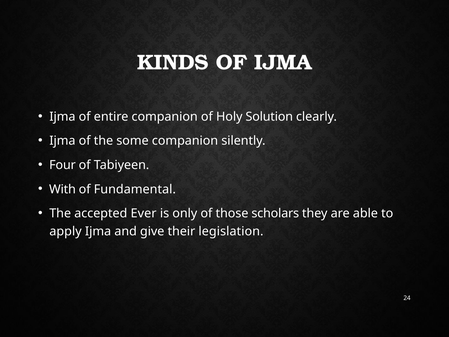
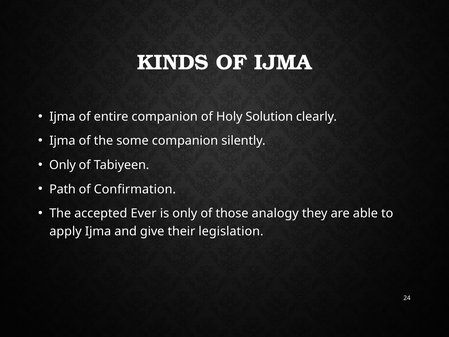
Four at (62, 165): Four -> Only
With: With -> Path
Fundamental: Fundamental -> Confirmation
scholars: scholars -> analogy
